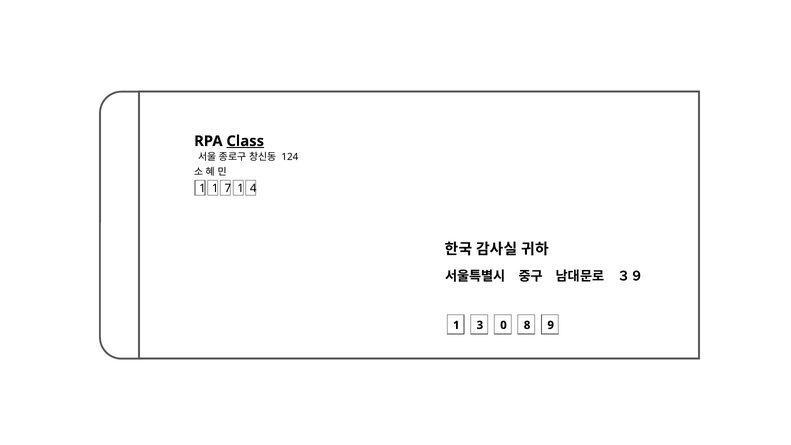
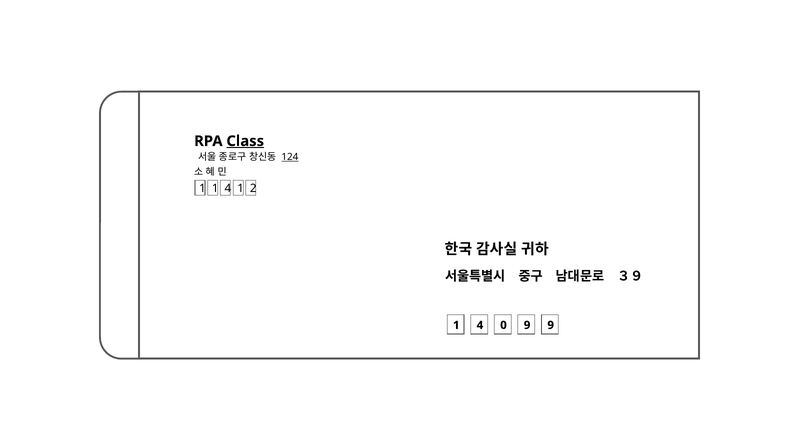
124 underline: none -> present
1 1 7: 7 -> 4
4: 4 -> 2
3 at (480, 325): 3 -> 4
0 8: 8 -> 9
